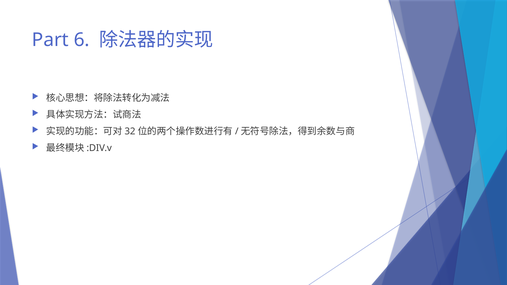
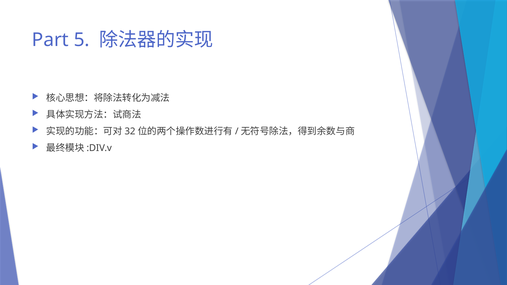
6: 6 -> 5
